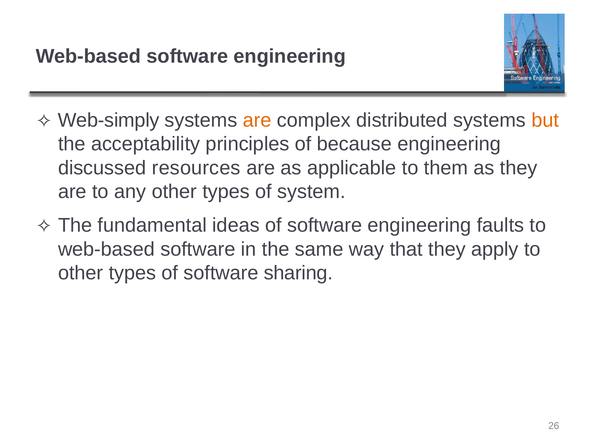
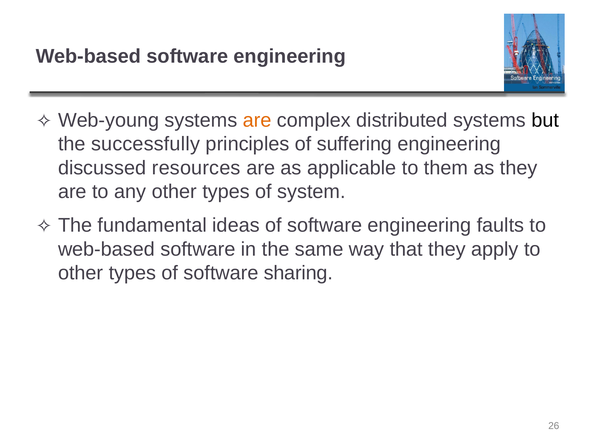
Web-simply: Web-simply -> Web-young
but colour: orange -> black
acceptability: acceptability -> successfully
because: because -> suffering
